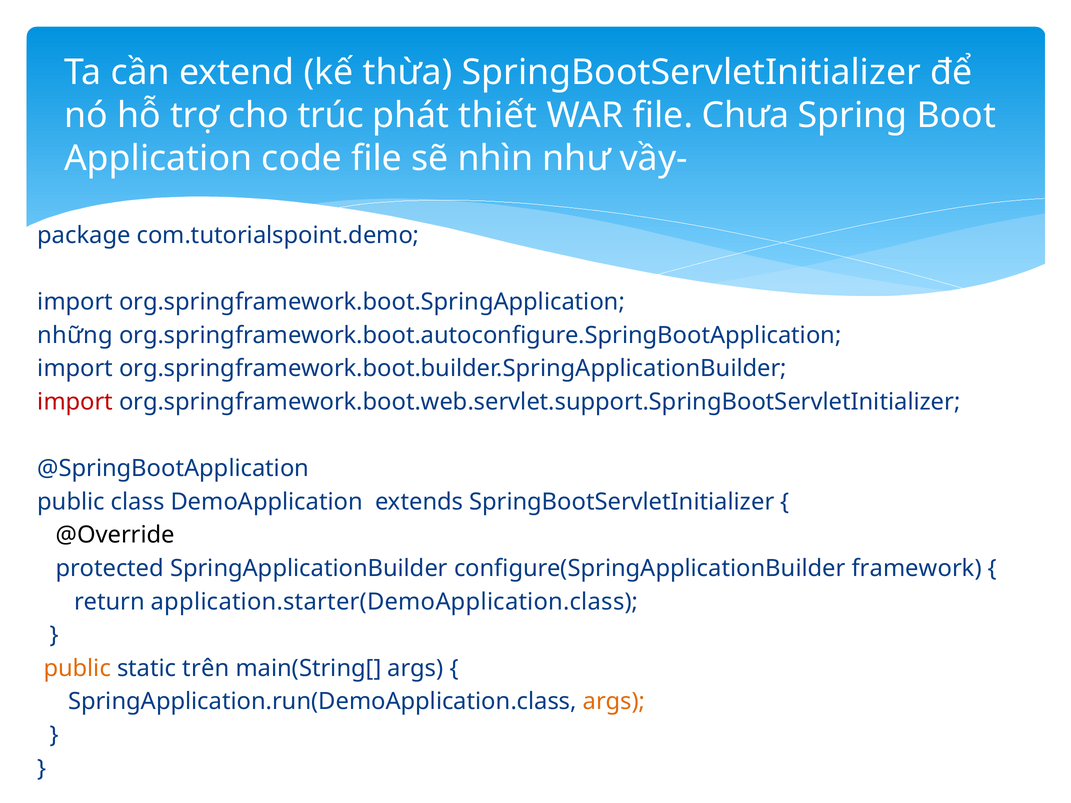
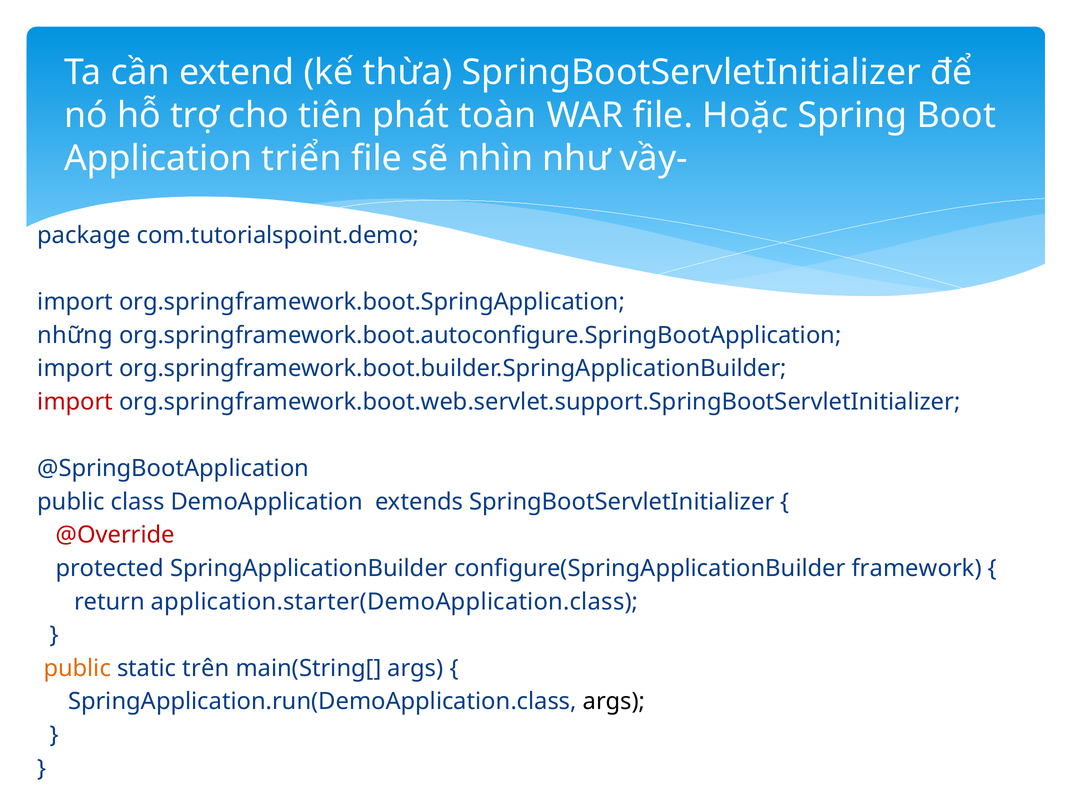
trúc: trúc -> tiên
thiết: thiết -> toàn
Chưa: Chưa -> Hoặc
code: code -> triển
@Override colour: black -> red
args at (614, 702) colour: orange -> black
